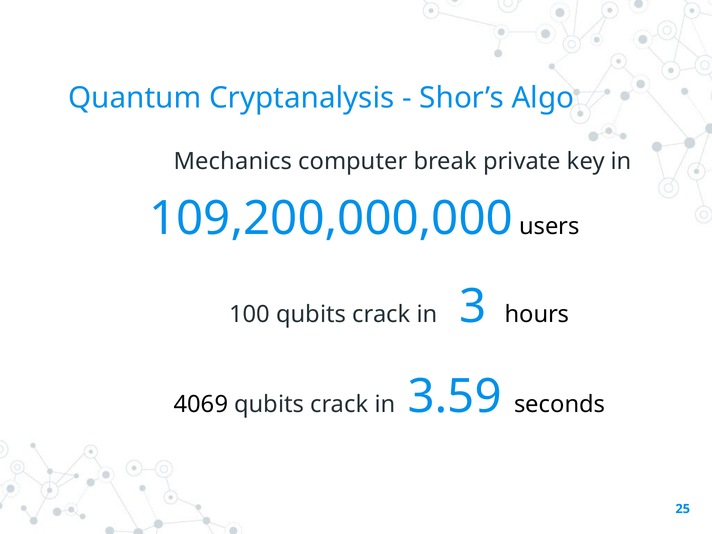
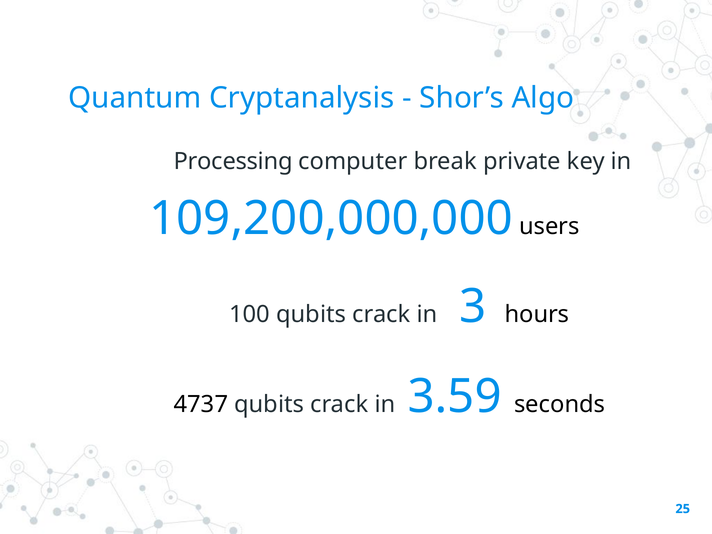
Mechanics: Mechanics -> Processing
4069: 4069 -> 4737
